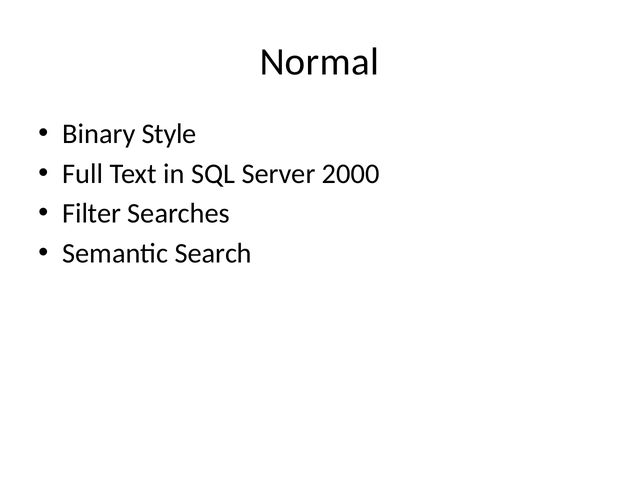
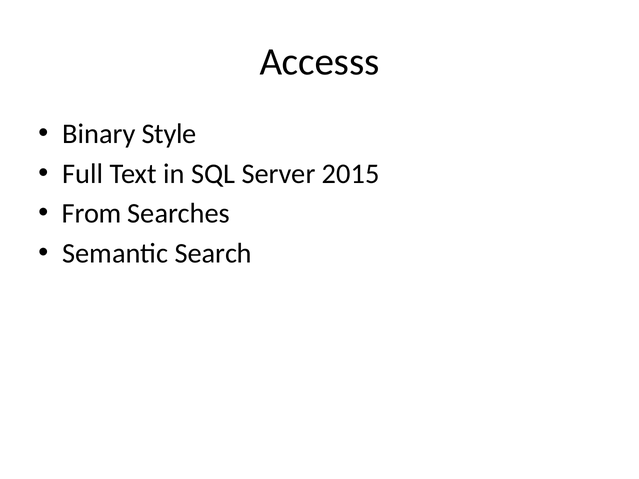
Normal: Normal -> Accesss
2000: 2000 -> 2015
Filter: Filter -> From
